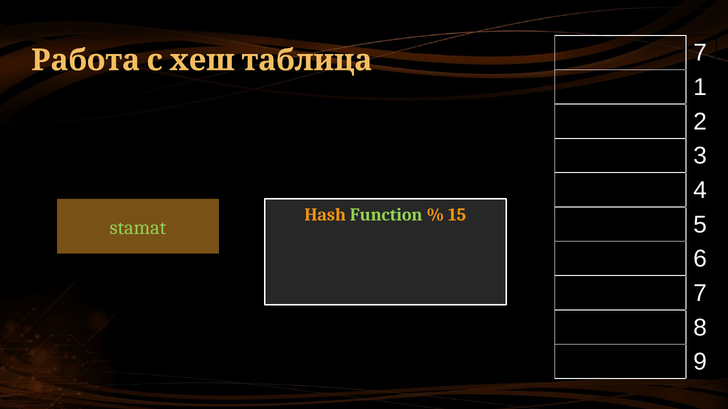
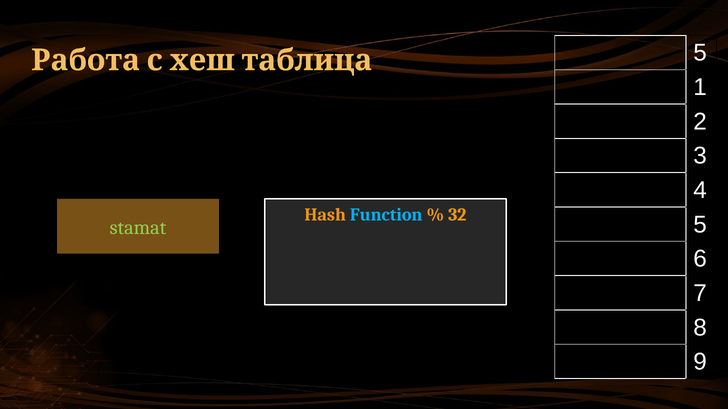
7 at (700, 53): 7 -> 5
Function colour: light green -> light blue
15: 15 -> 32
